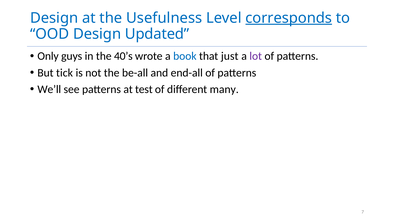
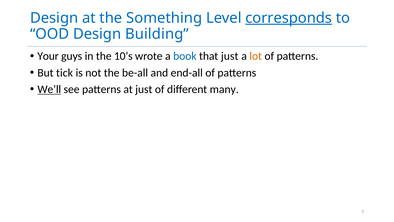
Usefulness: Usefulness -> Something
Updated: Updated -> Building
Only: Only -> Your
40’s: 40’s -> 10’s
lot colour: purple -> orange
We’ll underline: none -> present
at test: test -> just
